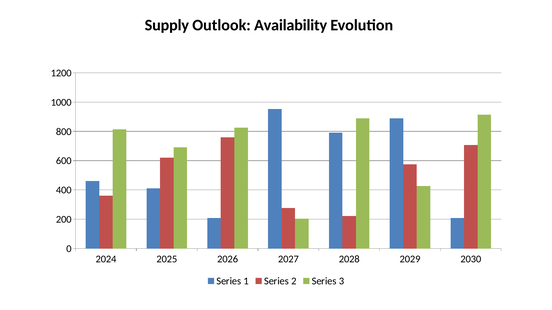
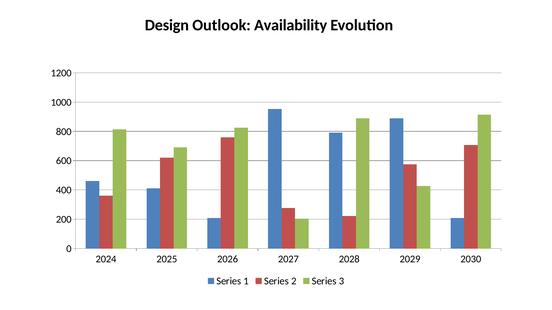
Supply: Supply -> Design
